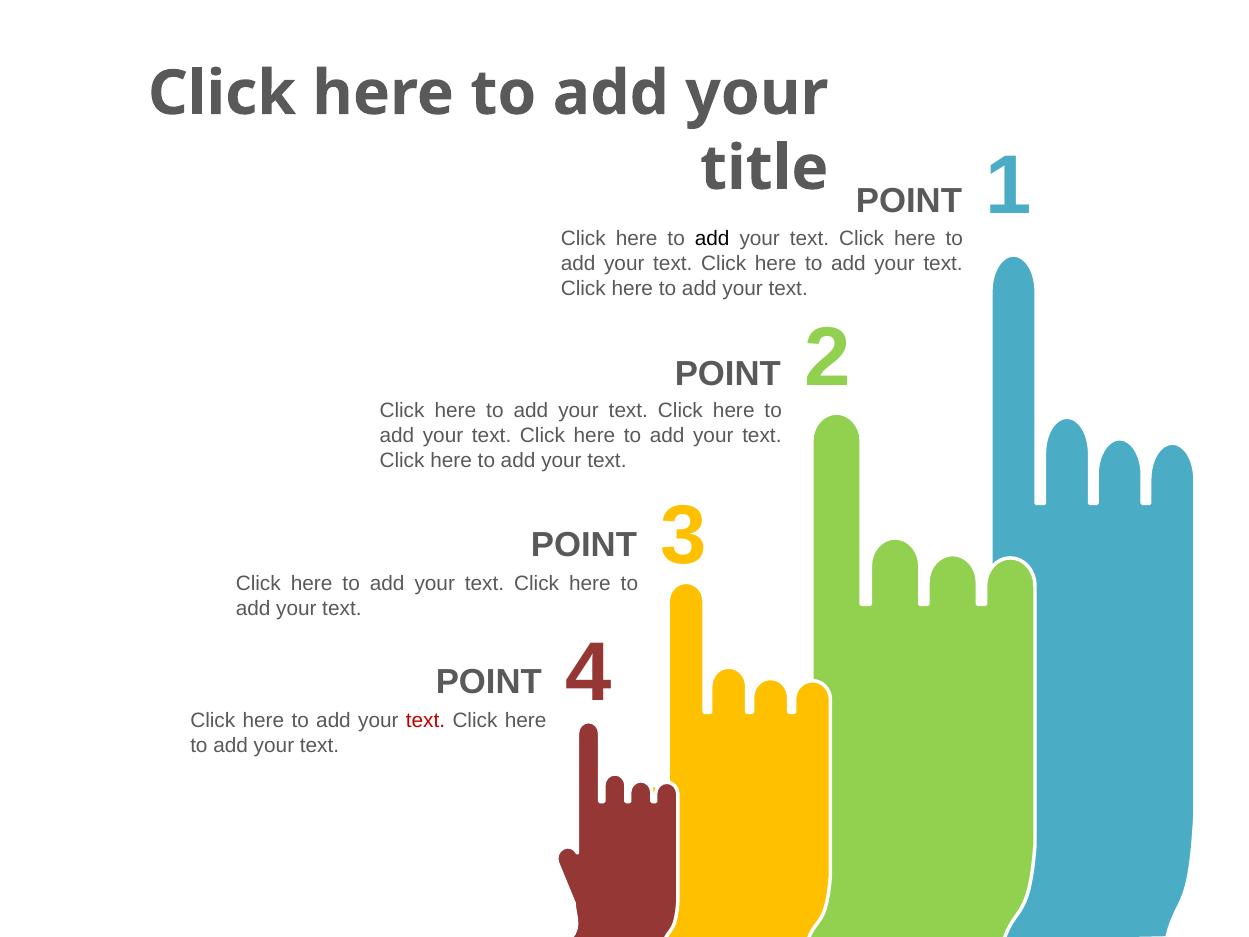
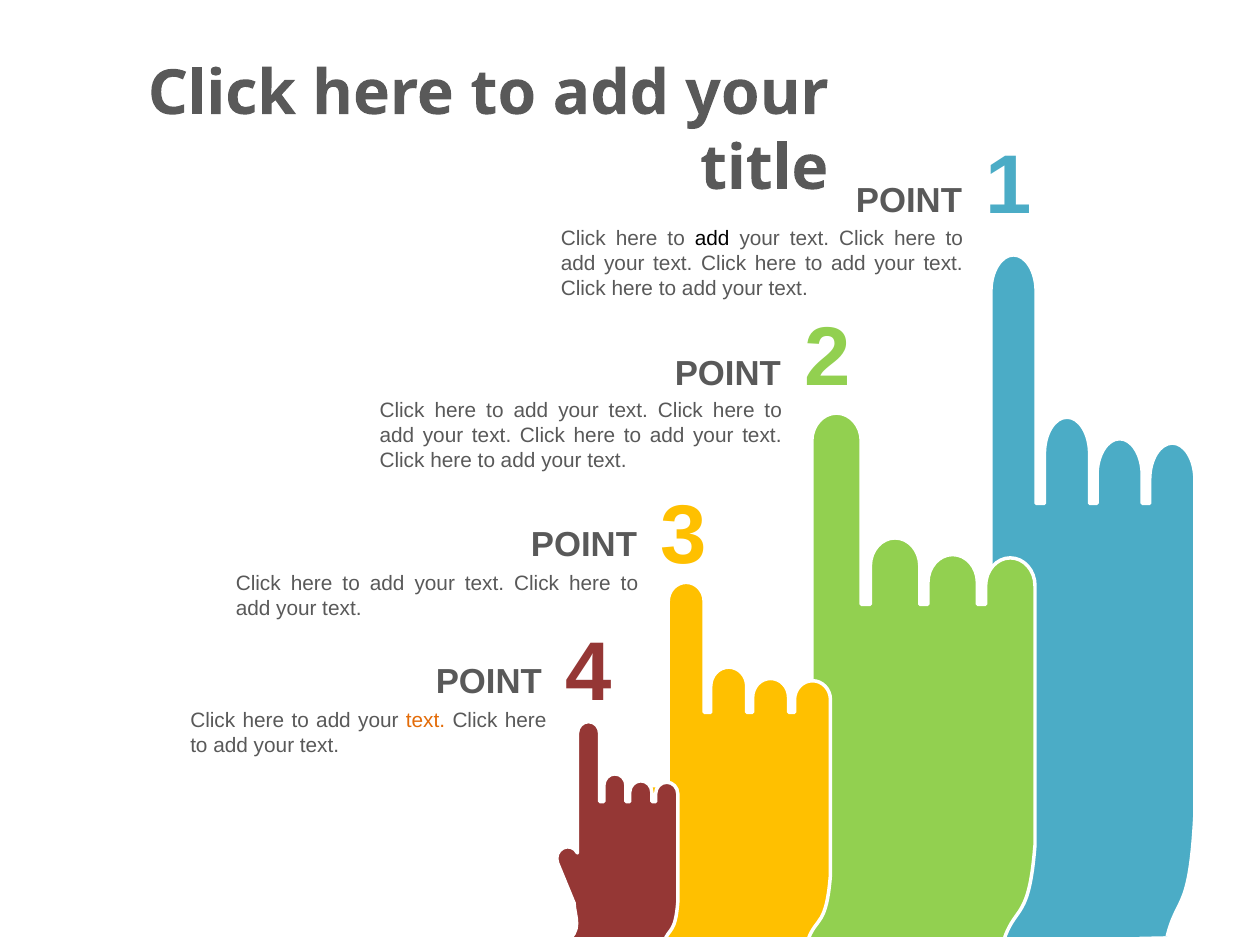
text at (425, 720) colour: red -> orange
